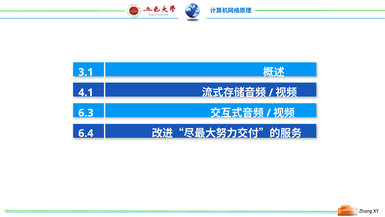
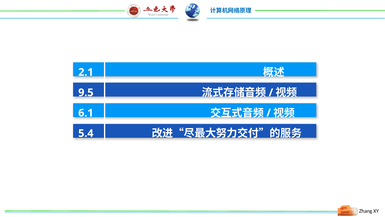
3.1: 3.1 -> 2.1
4.1: 4.1 -> 9.5
6.3: 6.3 -> 6.1
6.4: 6.4 -> 5.4
